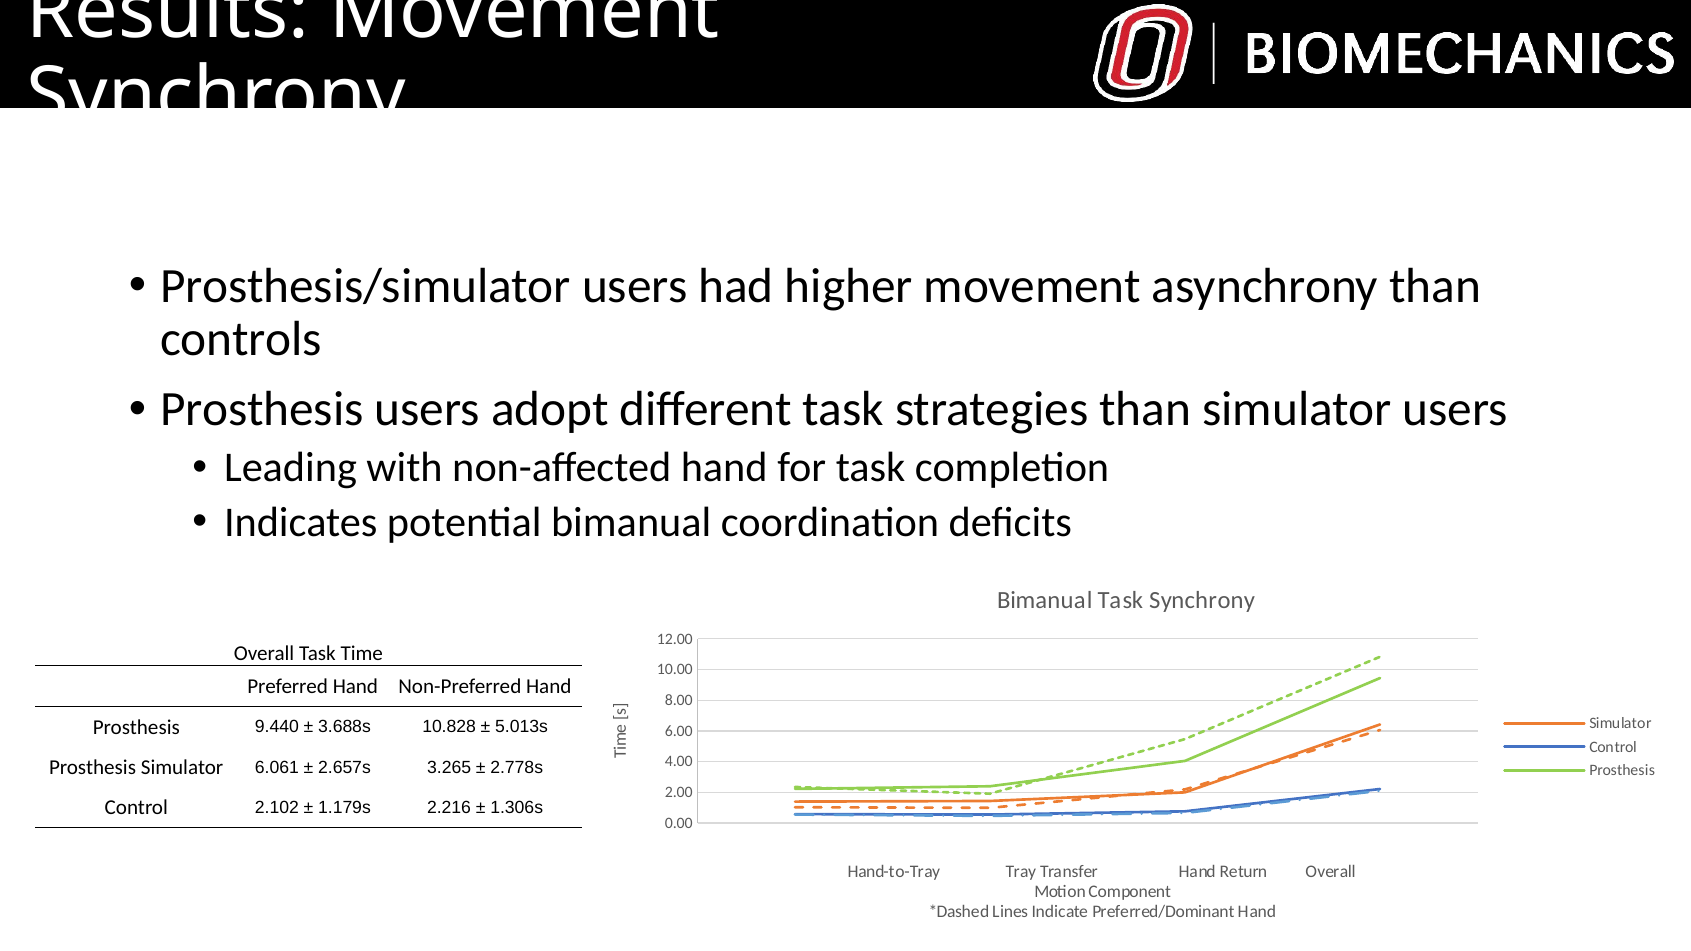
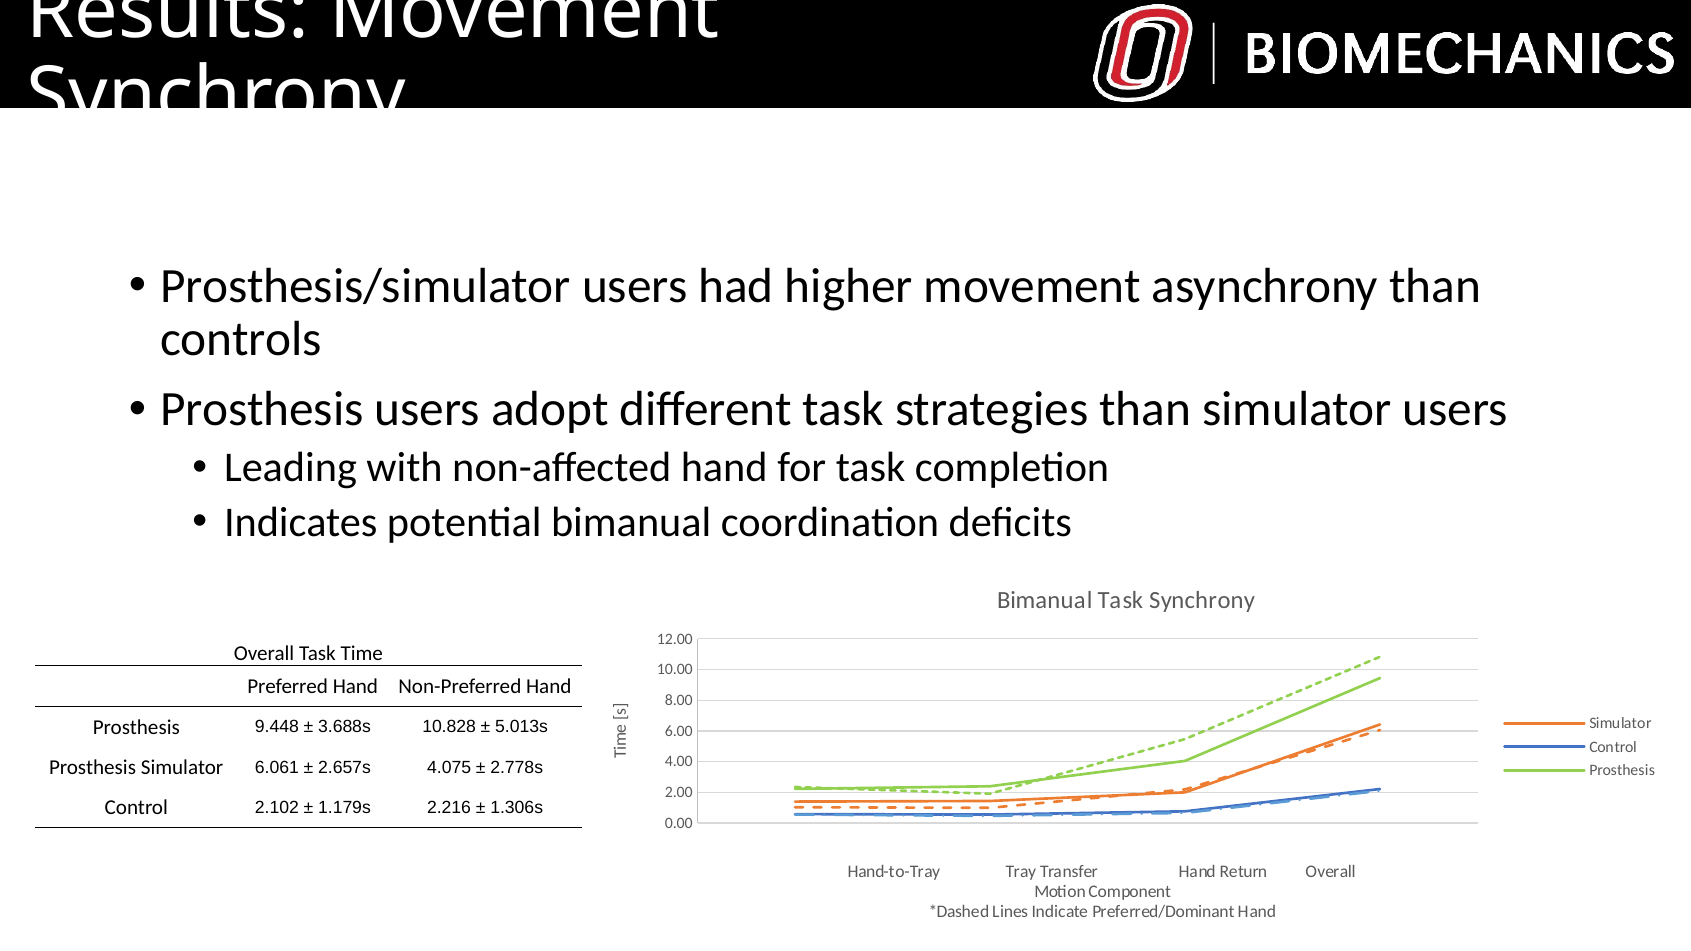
9.440: 9.440 -> 9.448
3.265: 3.265 -> 4.075
